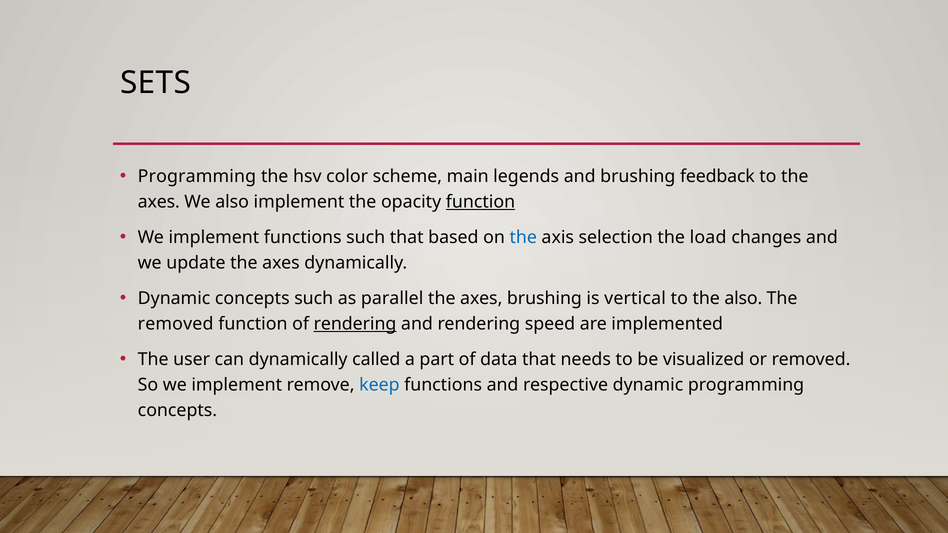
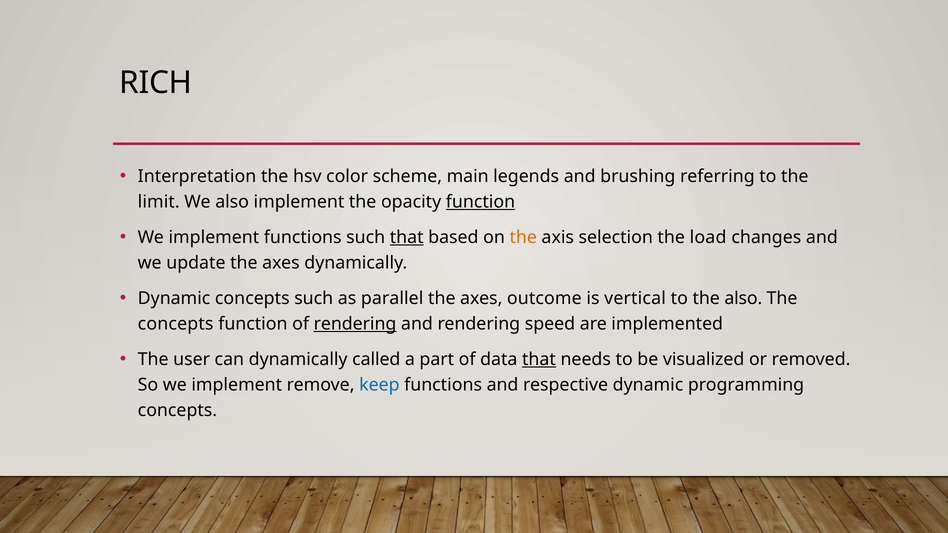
SETS: SETS -> RICH
Programming at (197, 176): Programming -> Interpretation
feedback: feedback -> referring
axes at (159, 202): axes -> limit
that at (407, 237) underline: none -> present
the at (523, 237) colour: blue -> orange
axes brushing: brushing -> outcome
removed at (176, 324): removed -> concepts
that at (539, 360) underline: none -> present
